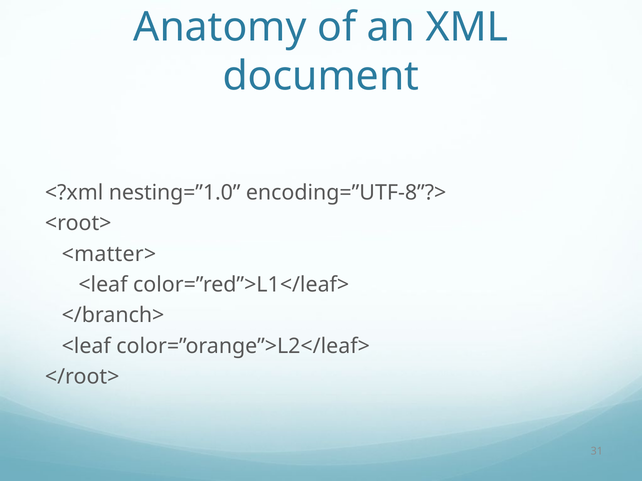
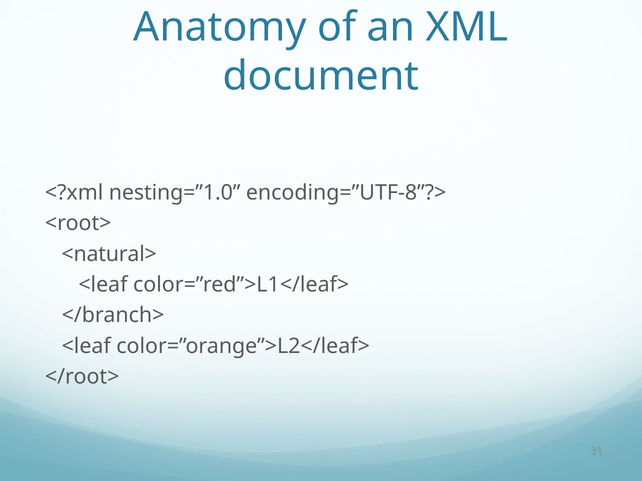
<matter>: <matter> -> <natural>
